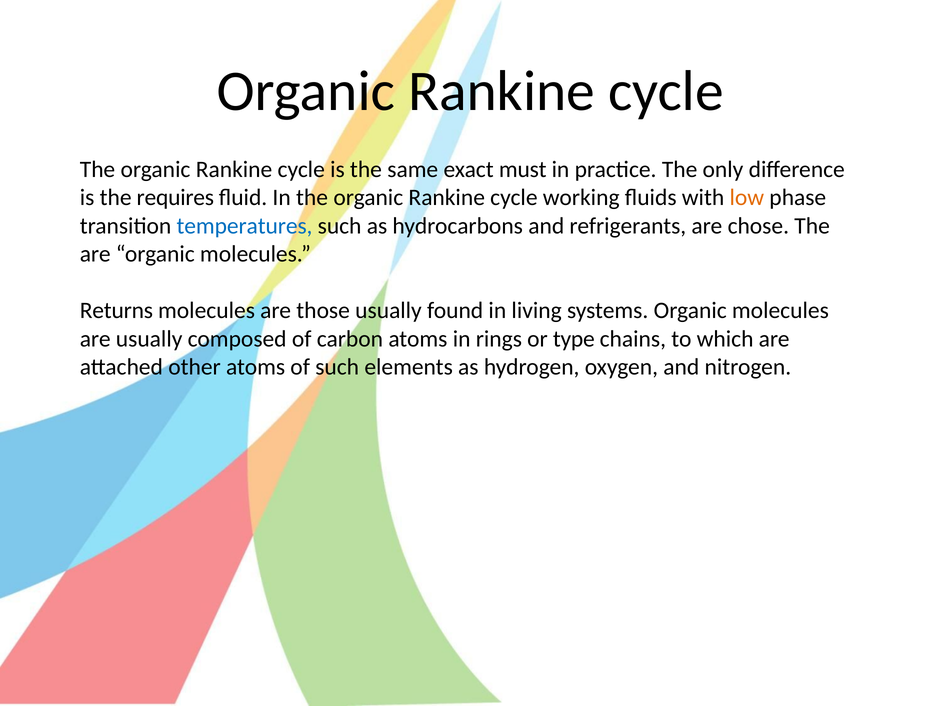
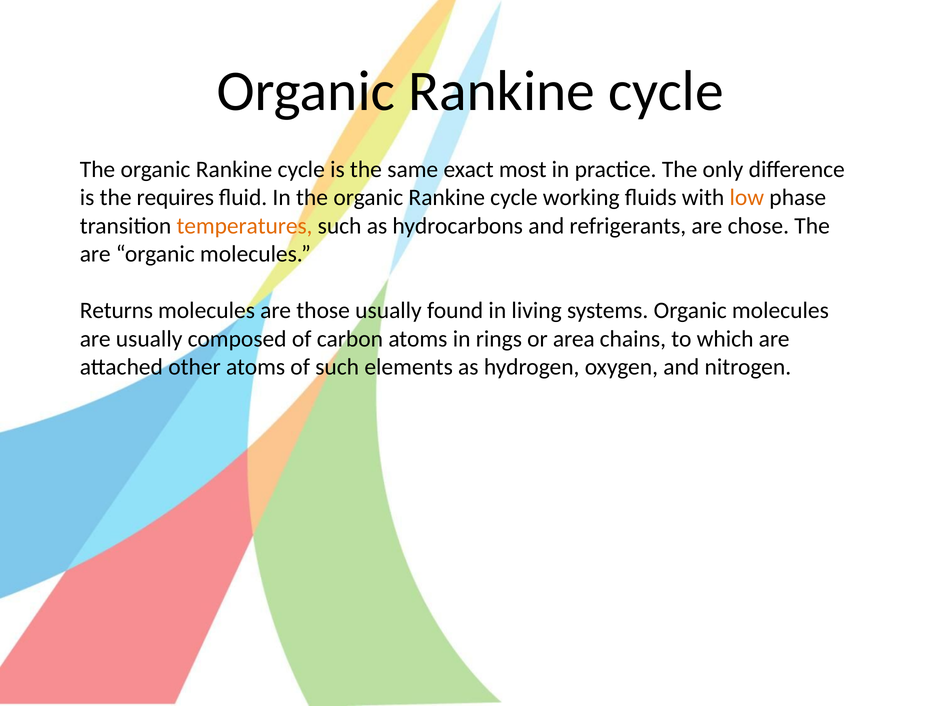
must: must -> most
temperatures colour: blue -> orange
type: type -> area
